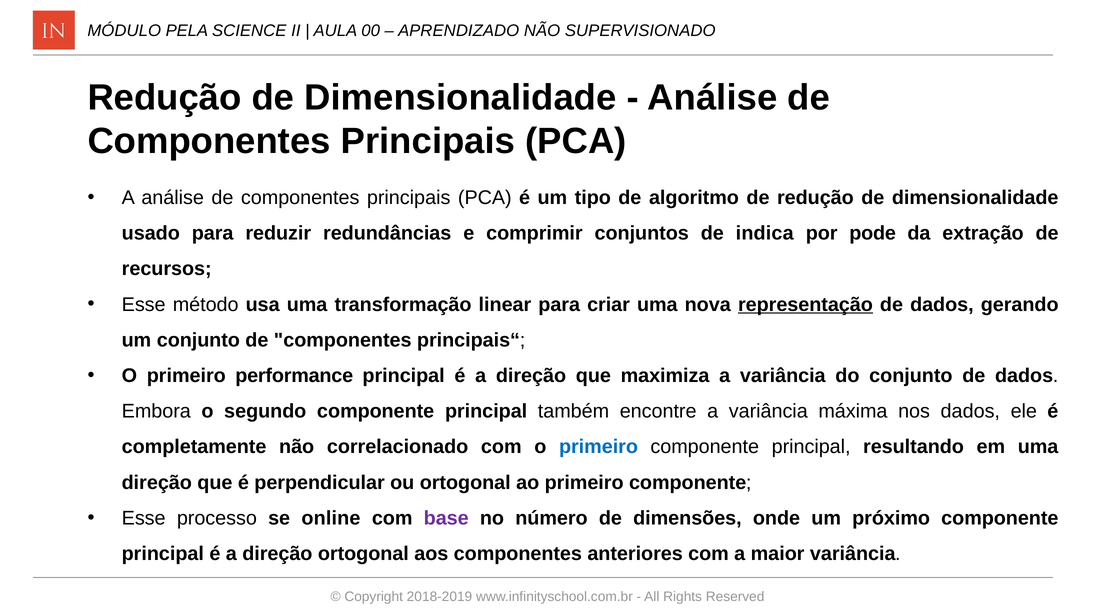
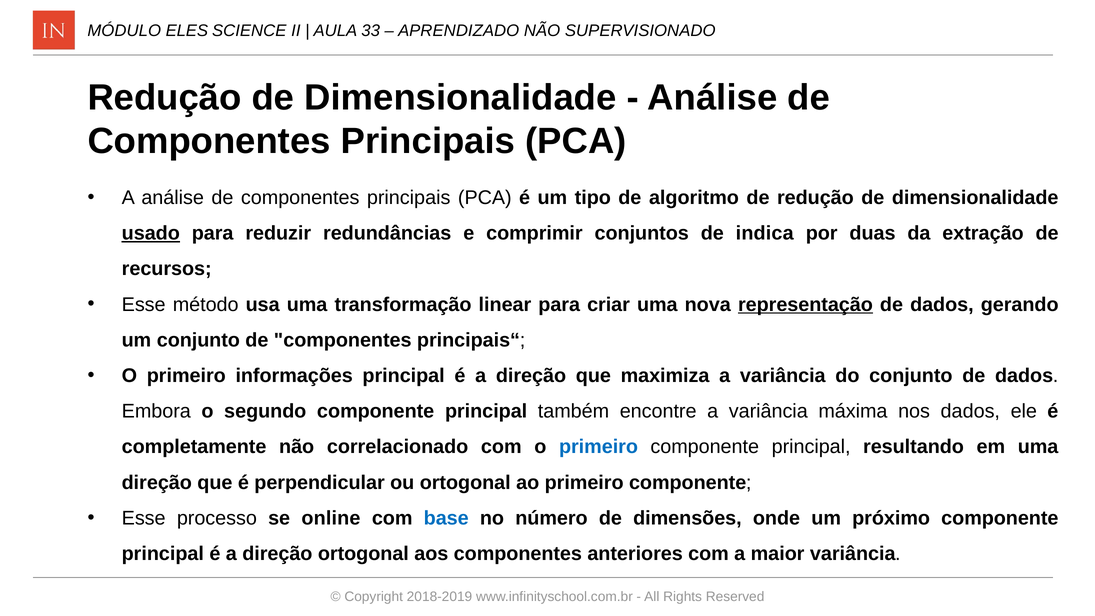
PELA: PELA -> ELES
00: 00 -> 33
usado underline: none -> present
pode: pode -> duas
performance: performance -> informações
base colour: purple -> blue
